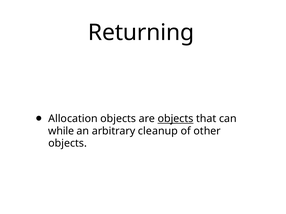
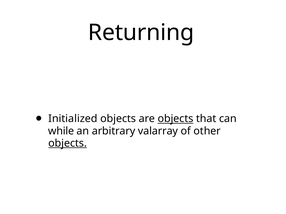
Allocation: Allocation -> Initialized
cleanup: cleanup -> valarray
objects at (68, 144) underline: none -> present
